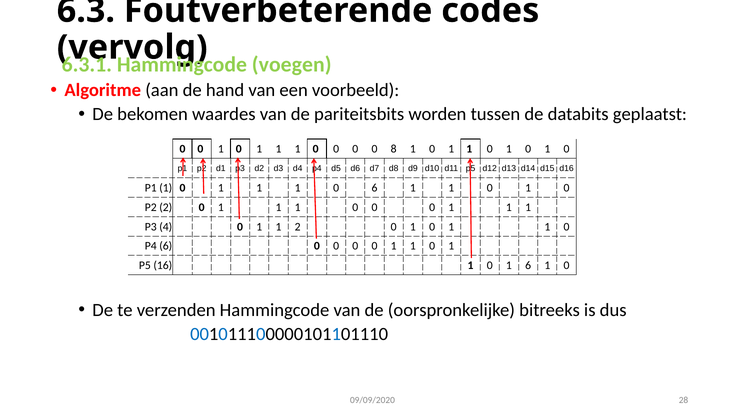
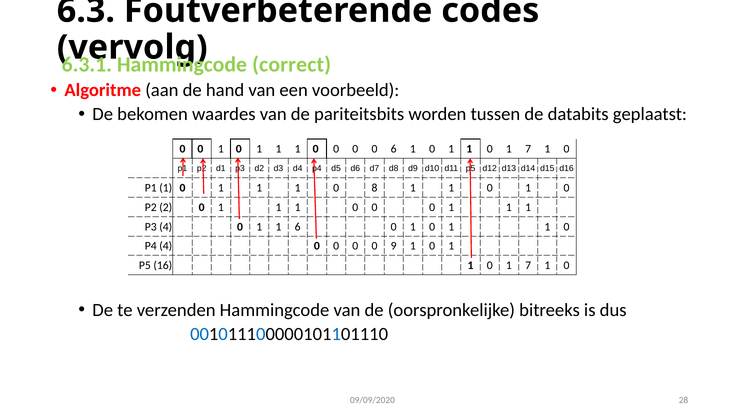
voegen: voegen -> correct
0 8: 8 -> 6
0 at (528, 149): 0 -> 7
0 6: 6 -> 8
1 2: 2 -> 6
P4 6: 6 -> 4
1 at (394, 246): 1 -> 9
6 at (528, 266): 6 -> 7
